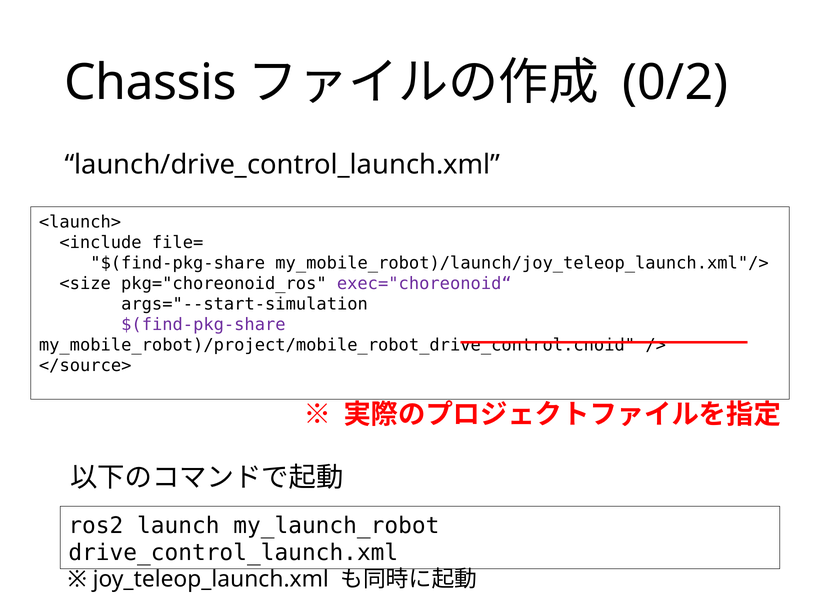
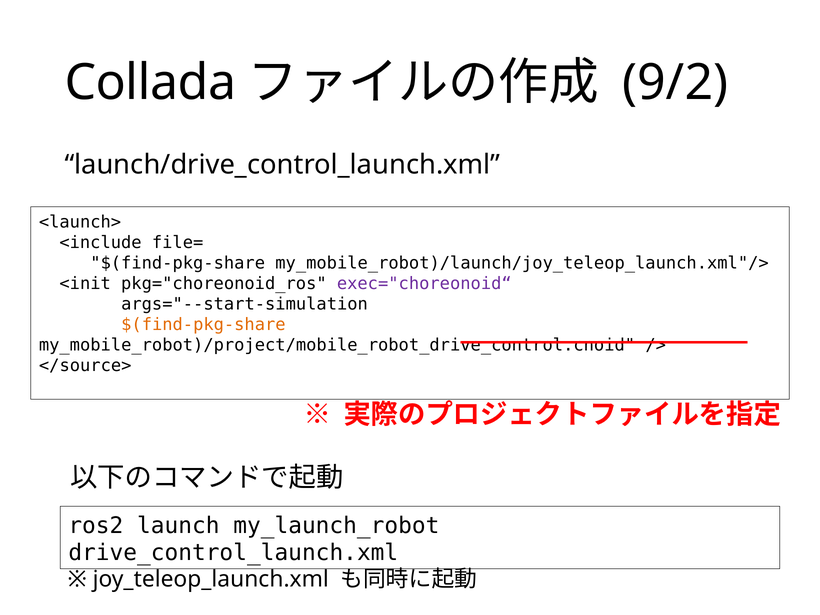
Chassis: Chassis -> Collada
0/2: 0/2 -> 9/2
<size: <size -> <init
$(find-pkg-share at (203, 324) colour: purple -> orange
